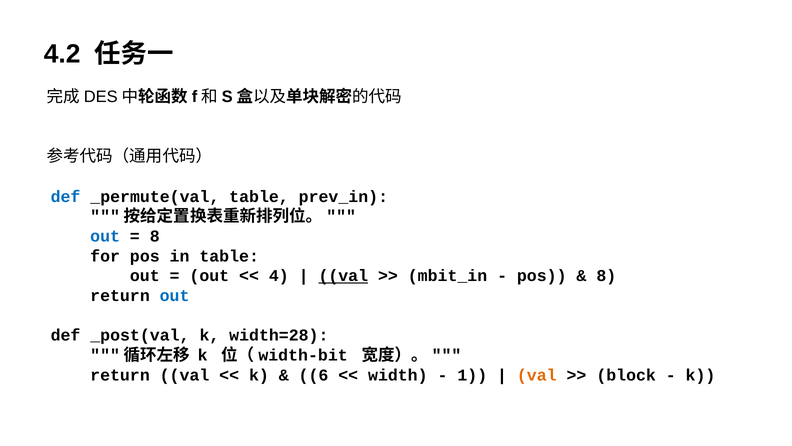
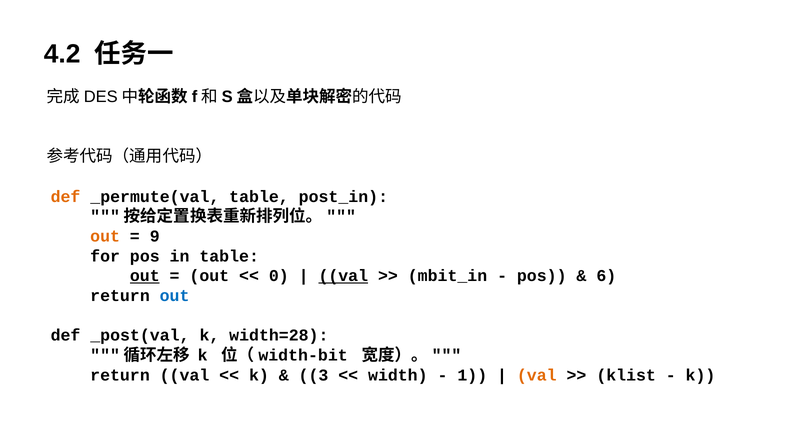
def at (66, 196) colour: blue -> orange
prev_in: prev_in -> post_in
out at (105, 236) colour: blue -> orange
8 at (155, 236): 8 -> 9
out at (145, 276) underline: none -> present
4: 4 -> 0
8 at (606, 276): 8 -> 6
6: 6 -> 3
block: block -> klist
